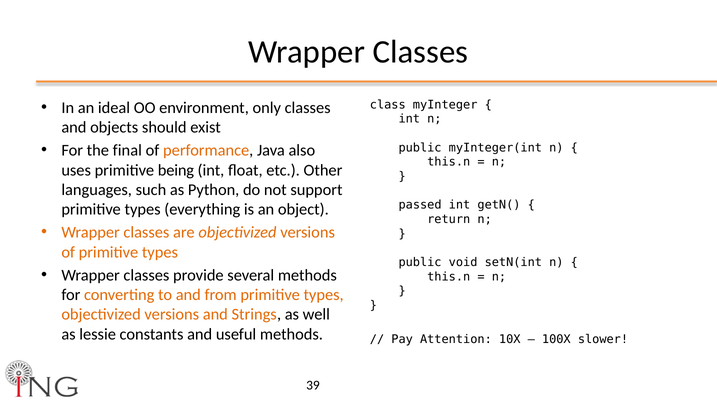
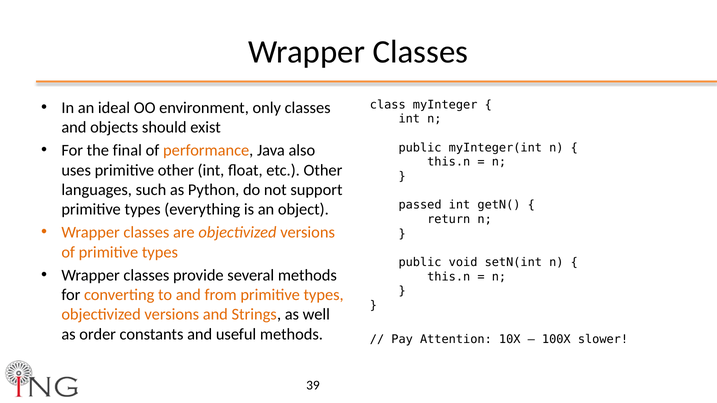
primitive being: being -> other
lessie: lessie -> order
